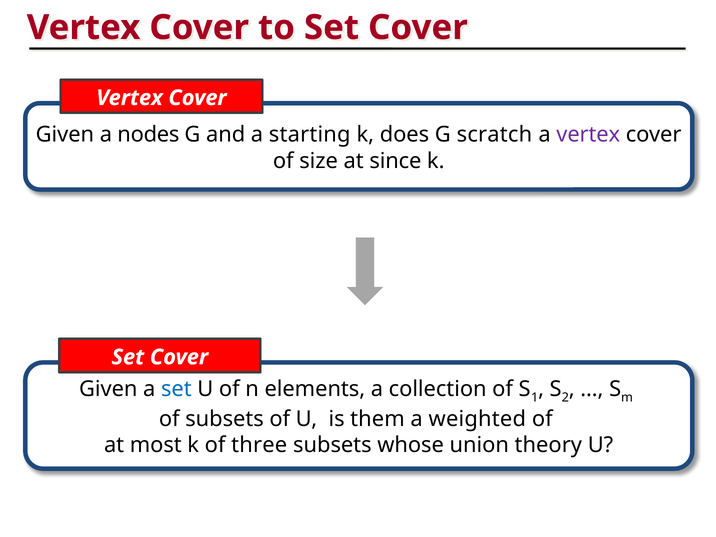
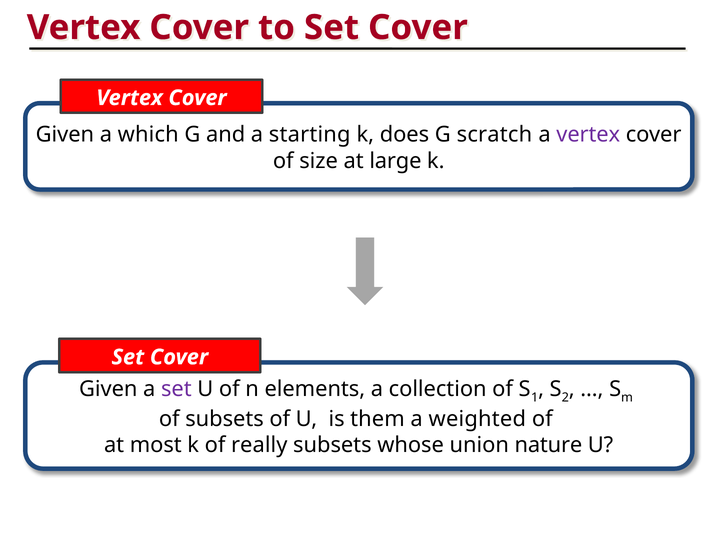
nodes: nodes -> which
since: since -> large
set at (176, 389) colour: blue -> purple
three: three -> really
theory: theory -> nature
